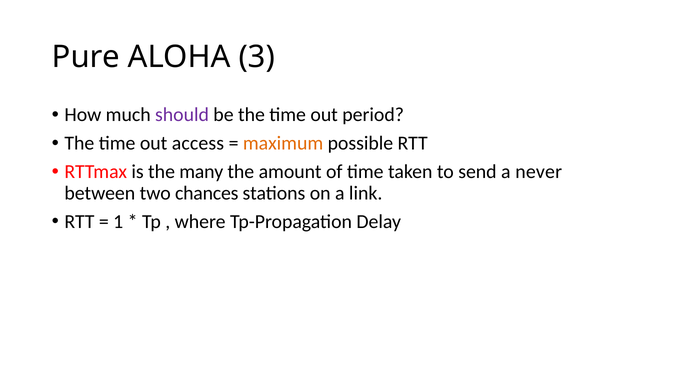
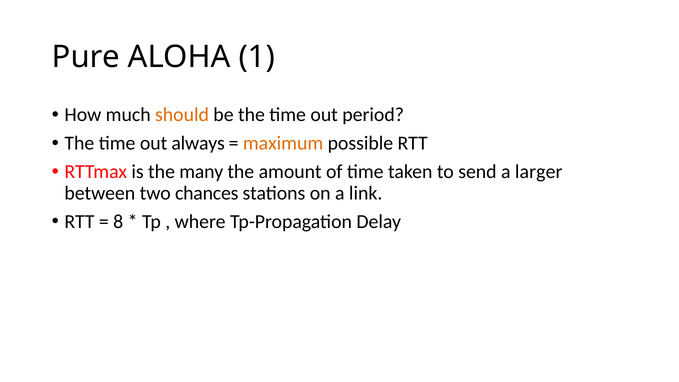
3: 3 -> 1
should colour: purple -> orange
access: access -> always
never: never -> larger
1: 1 -> 8
